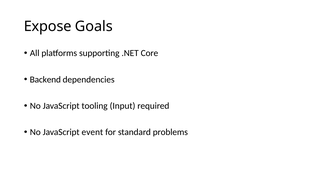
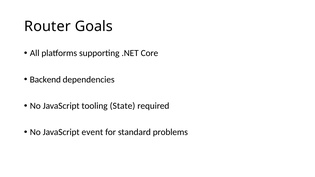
Expose: Expose -> Router
Input: Input -> State
